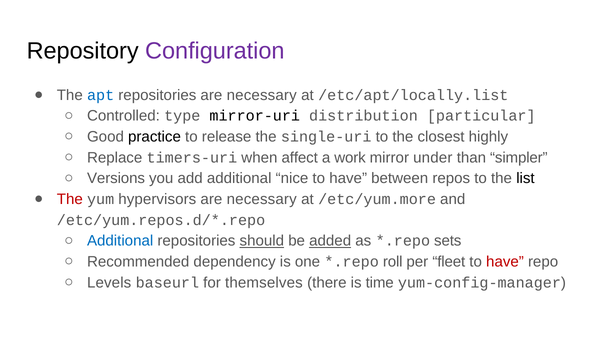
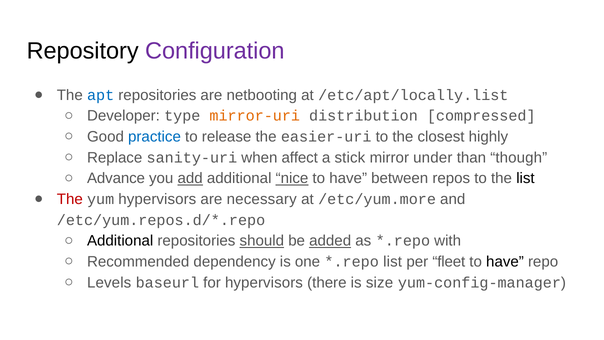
repositories are necessary: necessary -> netbooting
Controlled: Controlled -> Developer
mirror-uri colour: black -> orange
particular: particular -> compressed
practice colour: black -> blue
single-uri: single-uri -> easier-uri
timers-uri: timers-uri -> sanity-uri
work: work -> stick
simpler: simpler -> though
Versions: Versions -> Advance
add underline: none -> present
nice underline: none -> present
Additional at (120, 241) colour: blue -> black
sets: sets -> with
roll at (393, 262): roll -> list
have at (505, 262) colour: red -> black
for themselves: themselves -> hypervisors
time: time -> size
